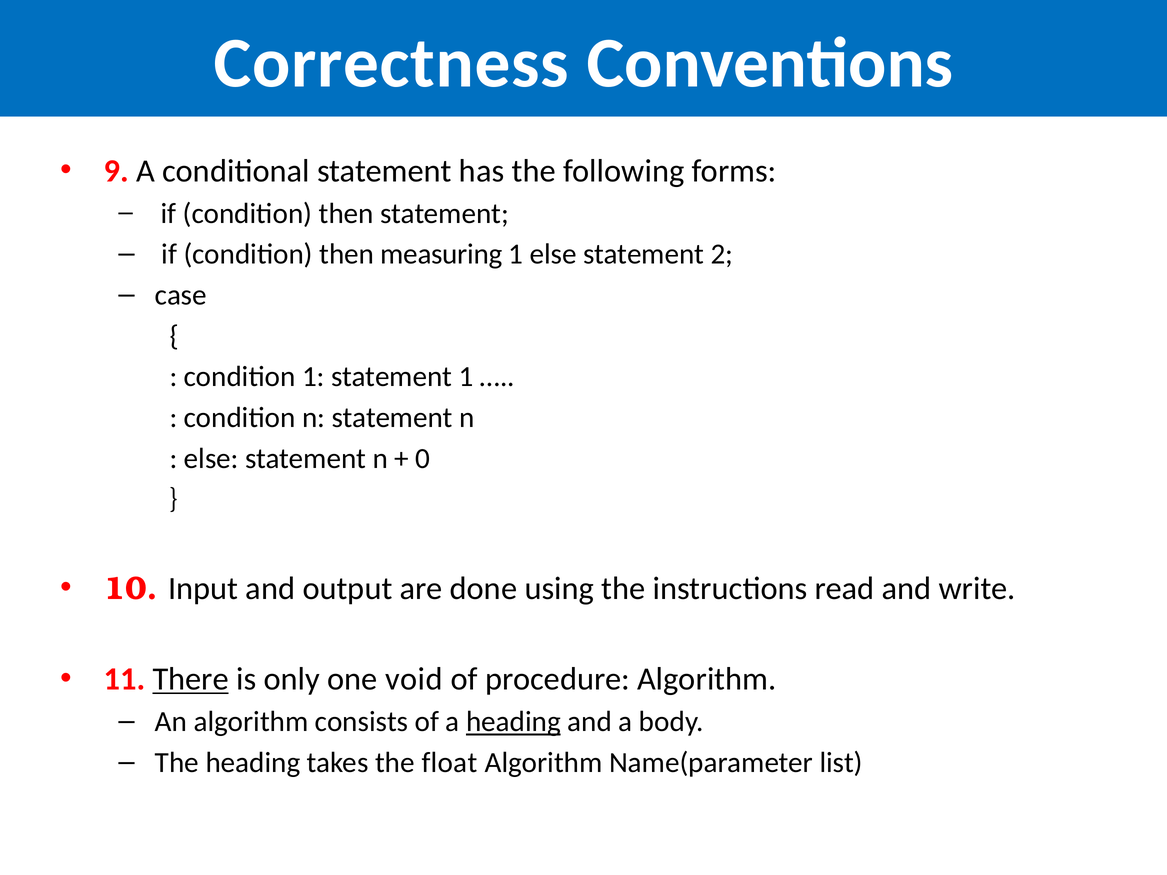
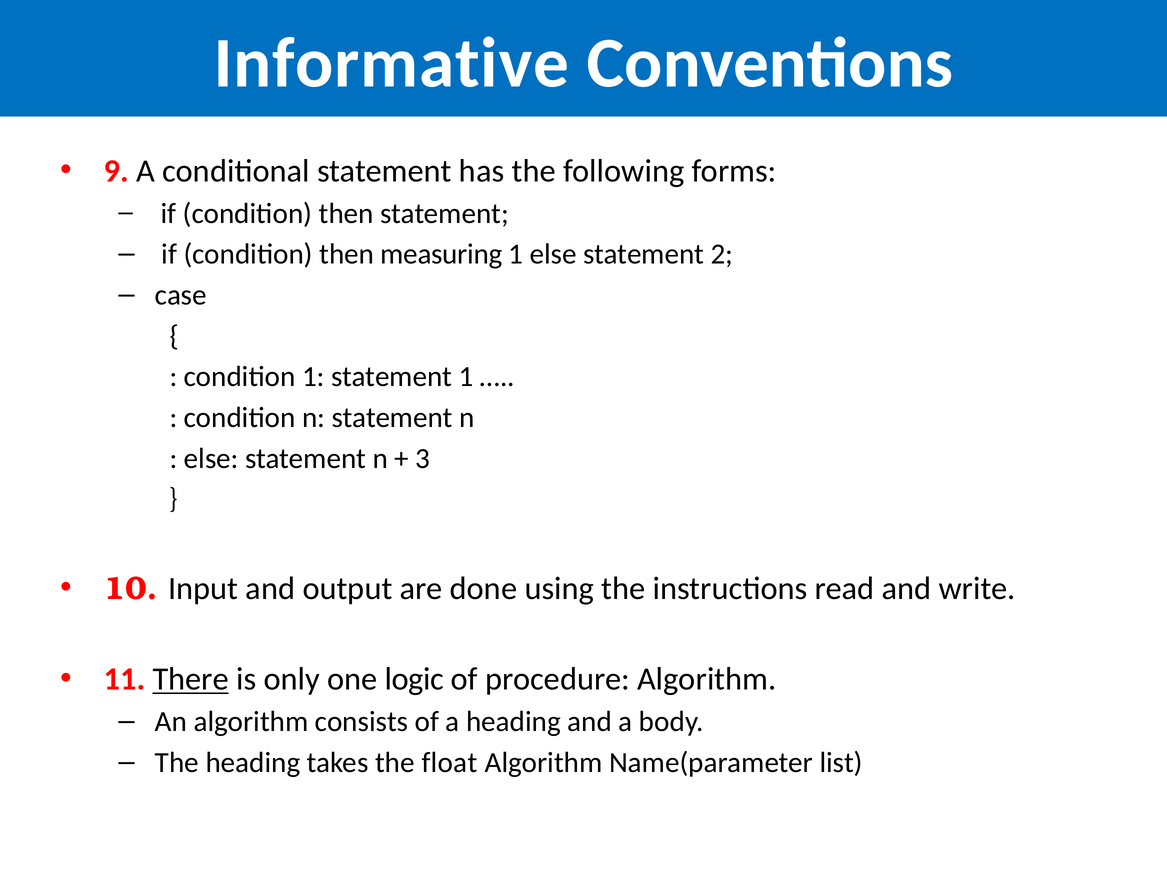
Correctness: Correctness -> Informative
0: 0 -> 3
void: void -> logic
heading at (513, 722) underline: present -> none
